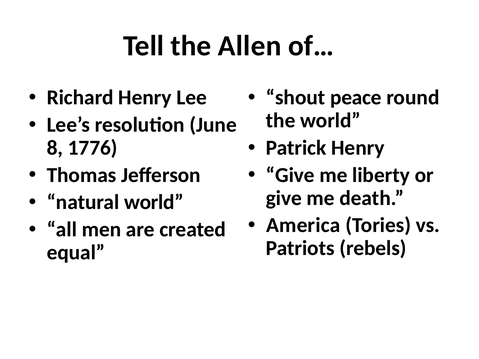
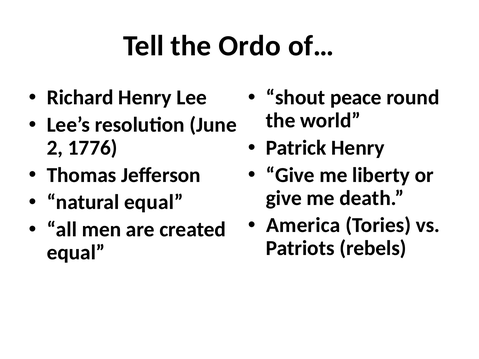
Allen: Allen -> Ordo
8: 8 -> 2
natural world: world -> equal
